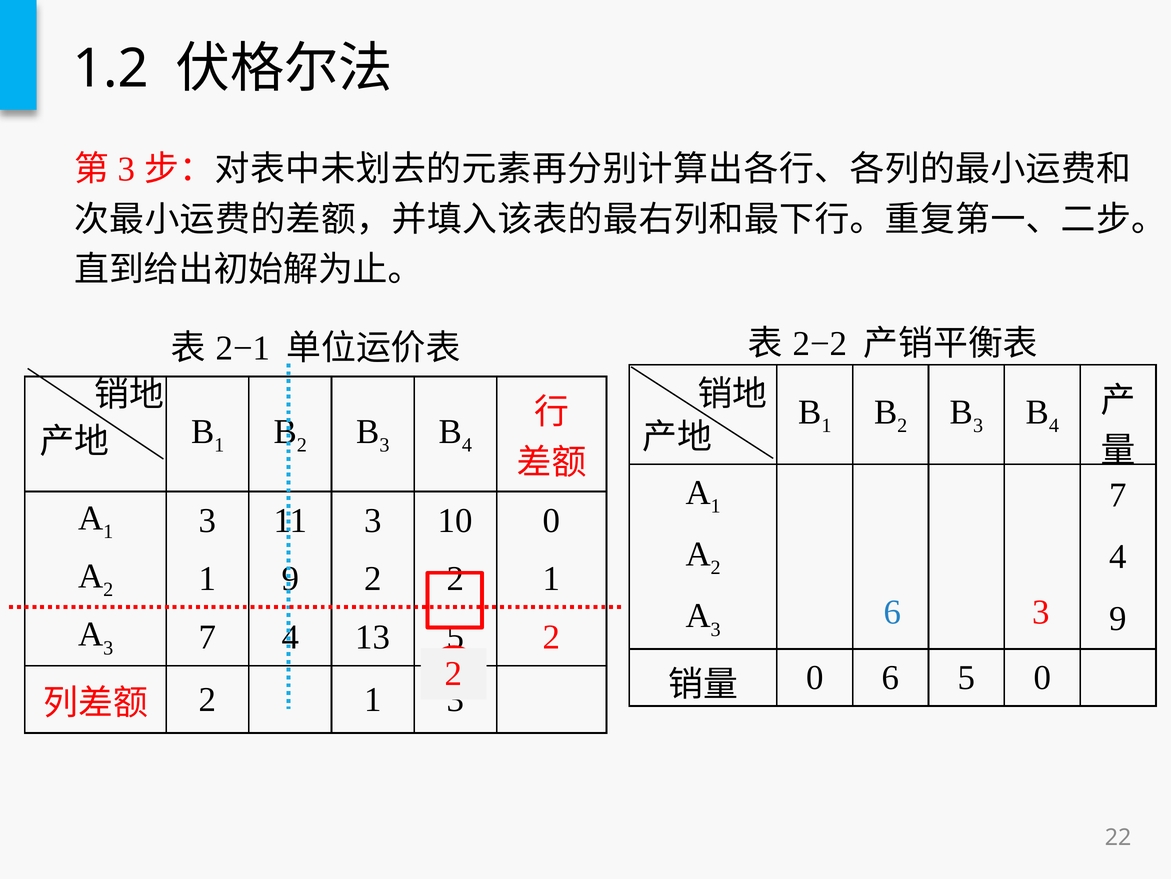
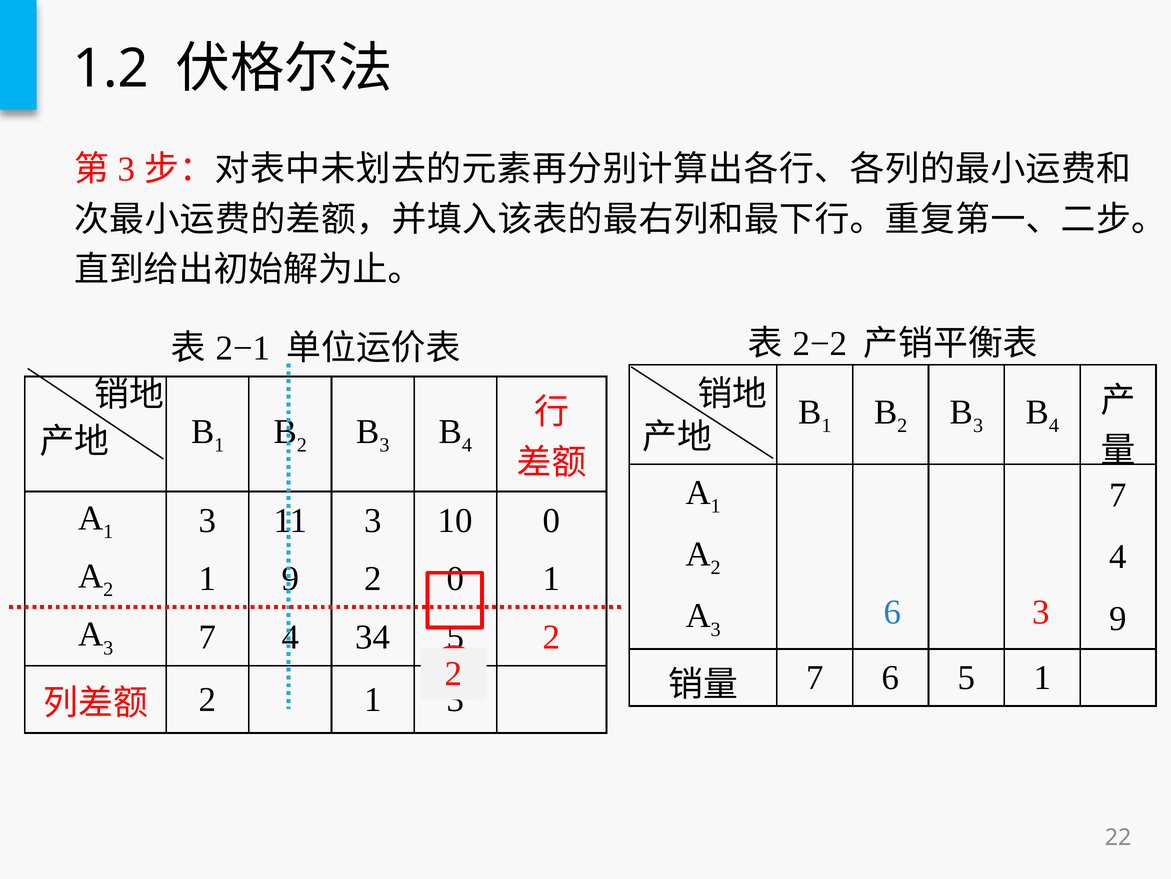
2 2: 2 -> 0
13: 13 -> 34
0 at (815, 677): 0 -> 7
5 0: 0 -> 1
